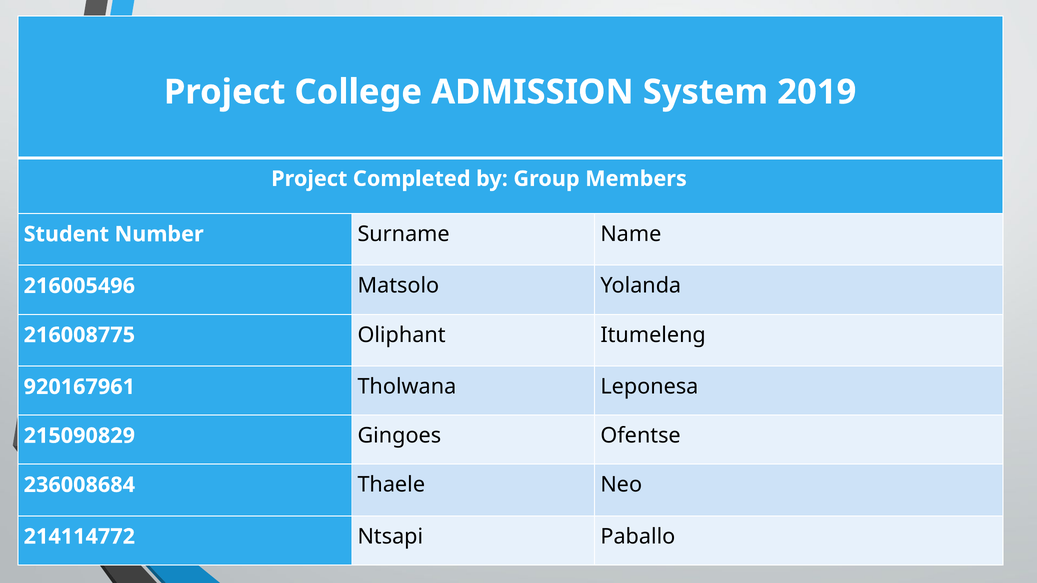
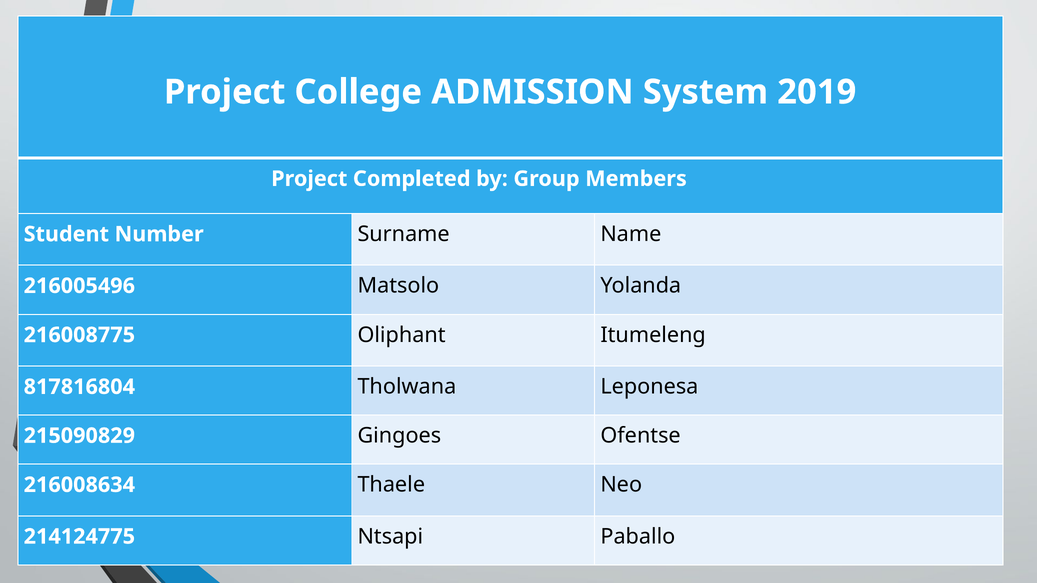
920167961: 920167961 -> 817816804
236008684: 236008684 -> 216008634
214114772: 214114772 -> 214124775
